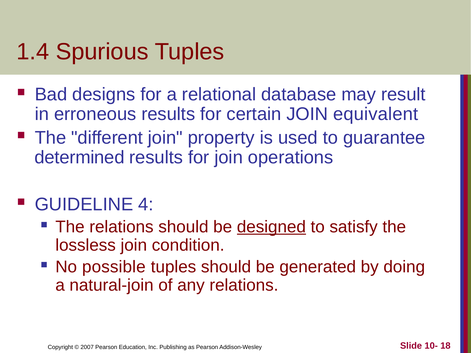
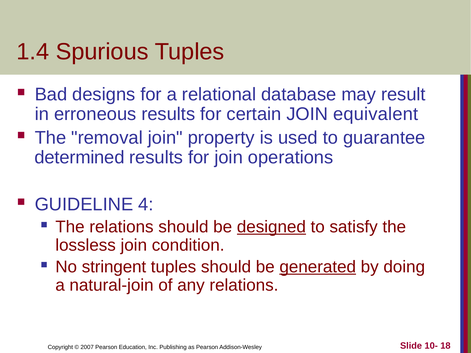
different: different -> removal
possible: possible -> stringent
generated underline: none -> present
